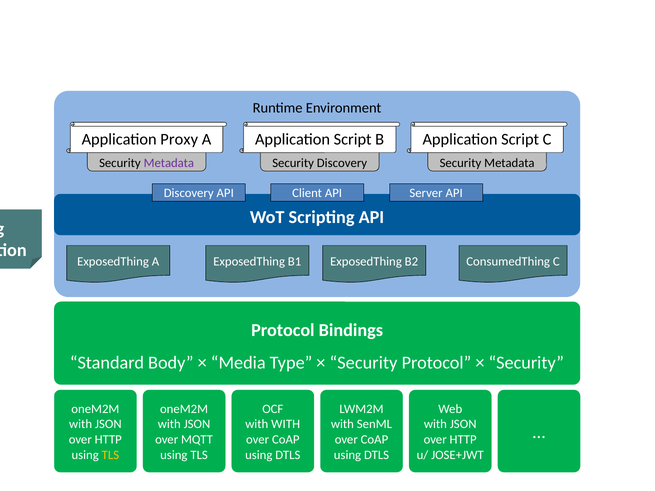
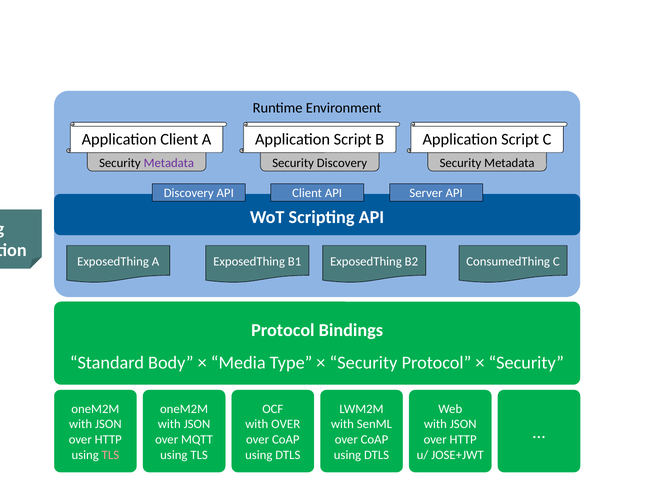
Application Proxy: Proxy -> Client
with WITH: WITH -> OVER
TLS at (110, 455) colour: yellow -> pink
